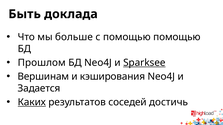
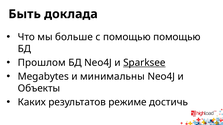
Вершинам: Вершинам -> Megabytes
кэширования: кэширования -> минимальны
Задается: Задается -> Объекты
Каких underline: present -> none
соседей: соседей -> режиме
